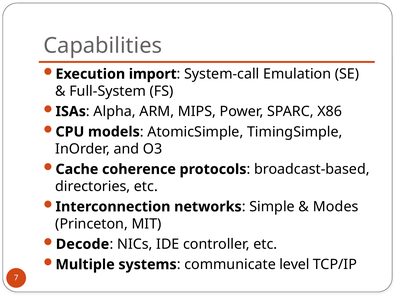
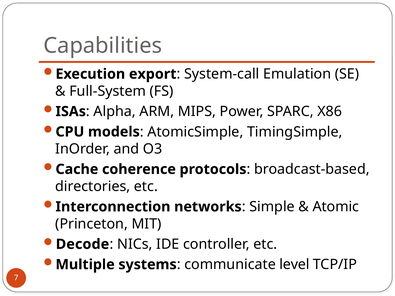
import: import -> export
Modes: Modes -> Atomic
